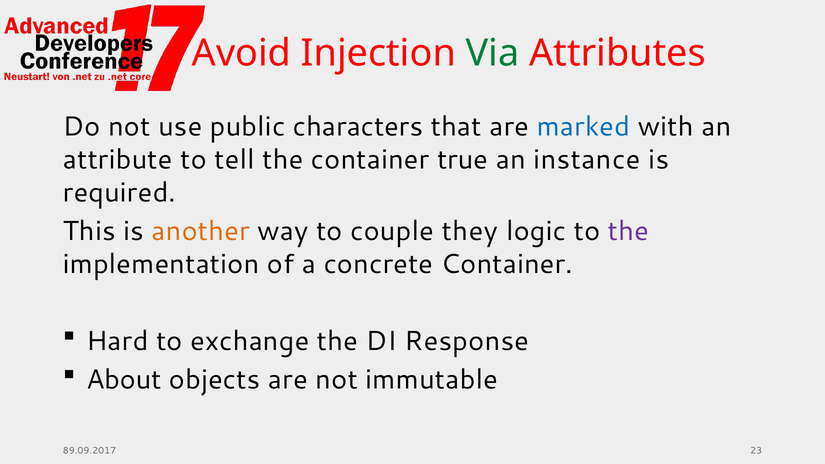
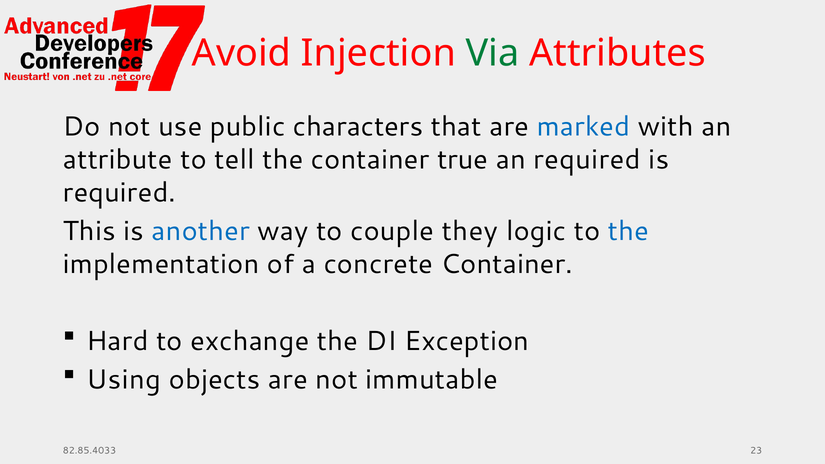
an instance: instance -> required
another colour: orange -> blue
the at (628, 231) colour: purple -> blue
Response: Response -> Exception
About: About -> Using
89.09.2017: 89.09.2017 -> 82.85.4033
